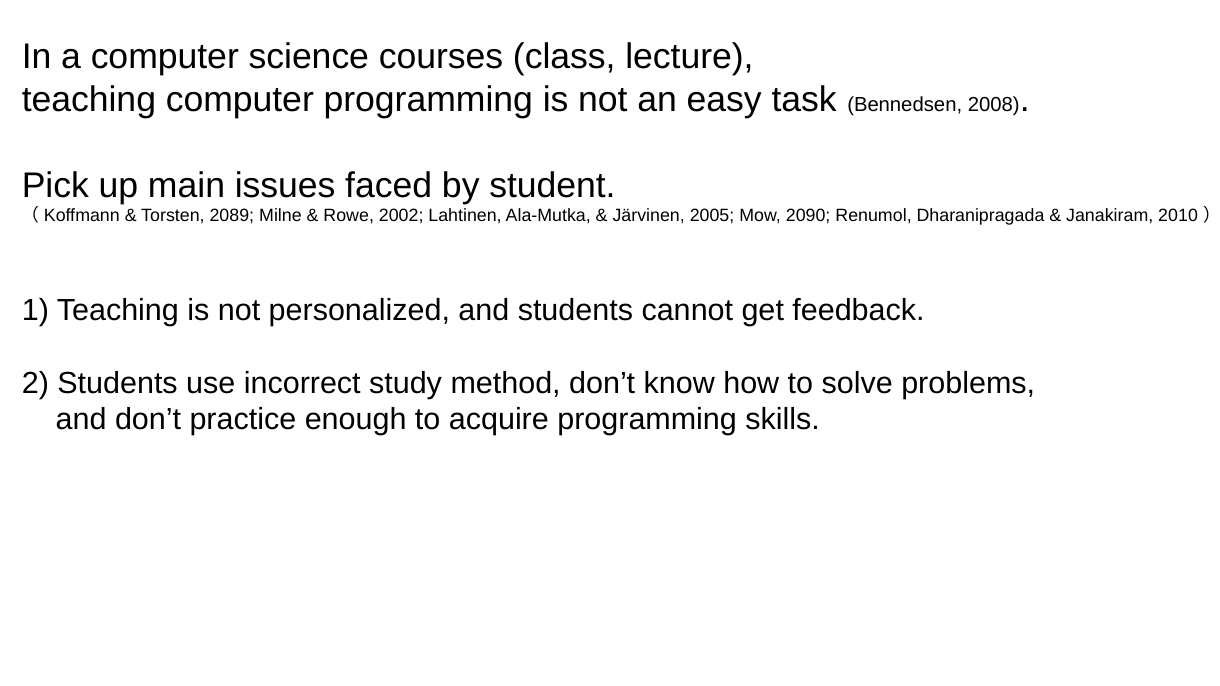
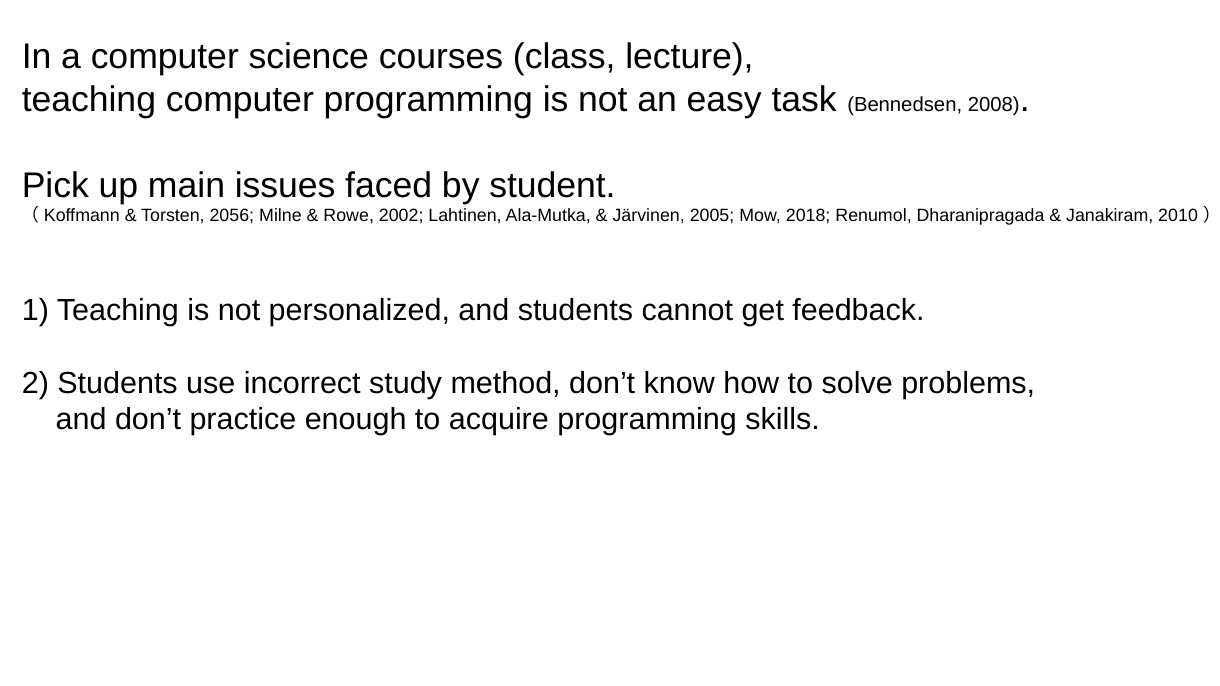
2089: 2089 -> 2056
2090: 2090 -> 2018
